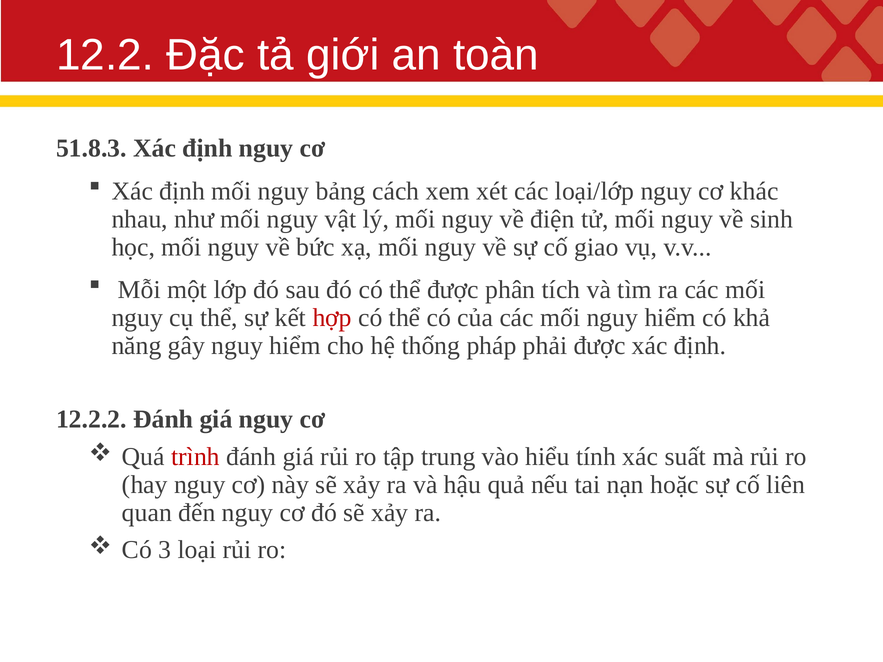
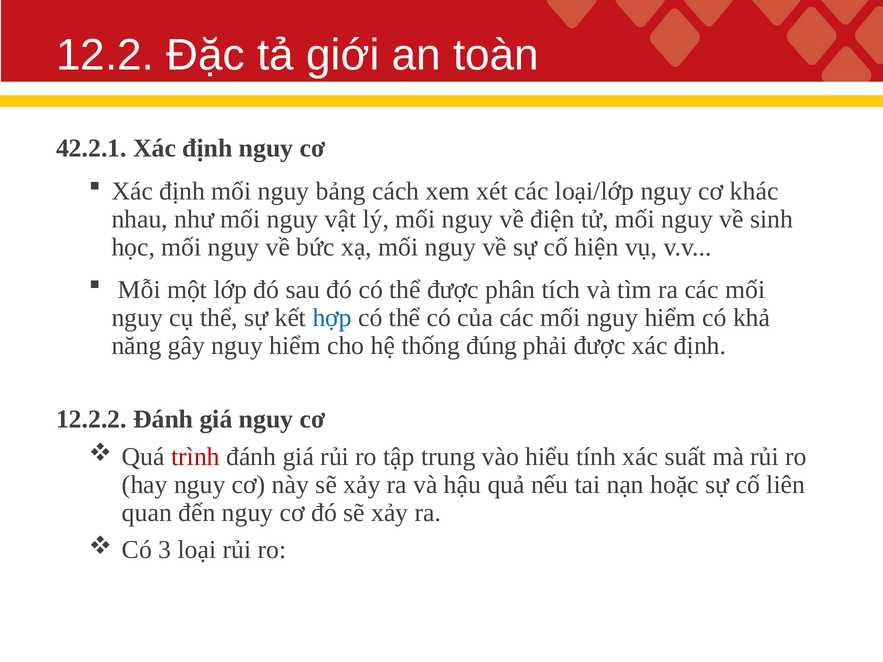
51.8.3: 51.8.3 -> 42.2.1
giao: giao -> hiện
hợp colour: red -> blue
pháp: pháp -> đúng
